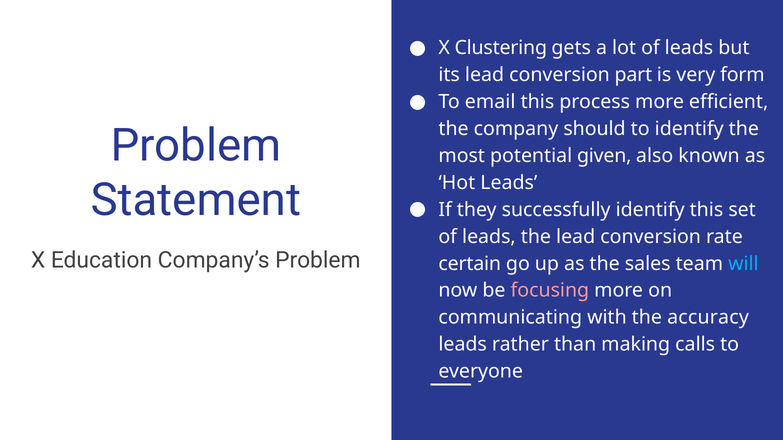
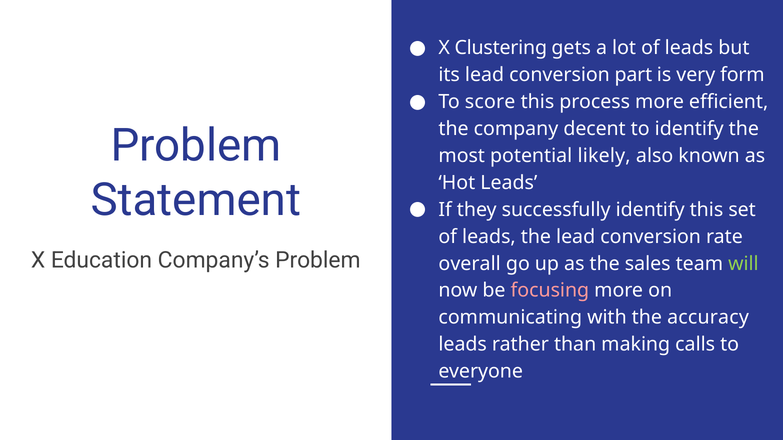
email: email -> score
should: should -> decent
given: given -> likely
certain: certain -> overall
will colour: light blue -> light green
